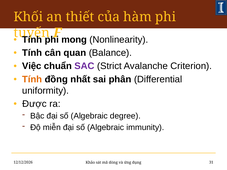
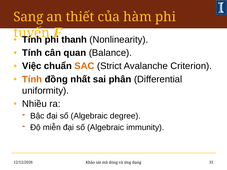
Khối: Khối -> Sang
mong: mong -> thanh
SAC colour: purple -> orange
Được: Được -> Nhiều
